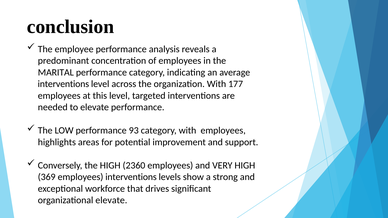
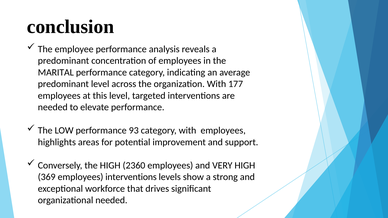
interventions at (63, 84): interventions -> predominant
organizational elevate: elevate -> needed
